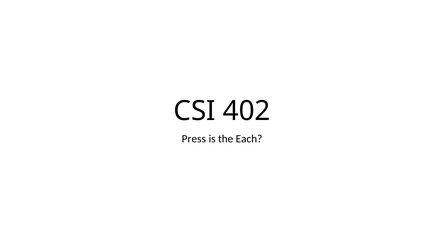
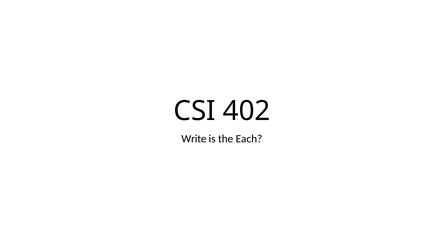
Press: Press -> Write
